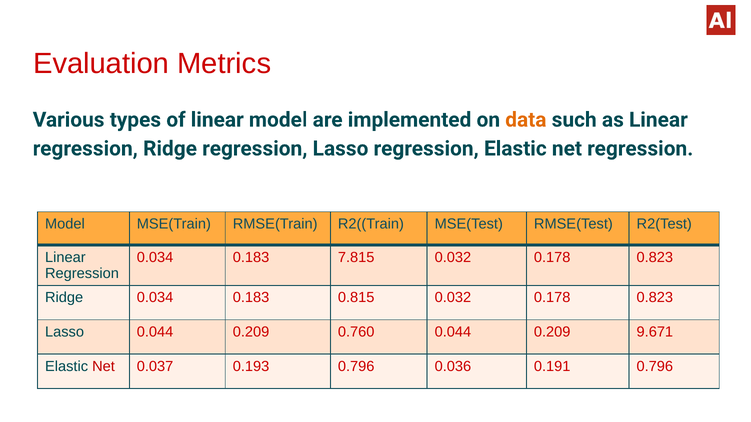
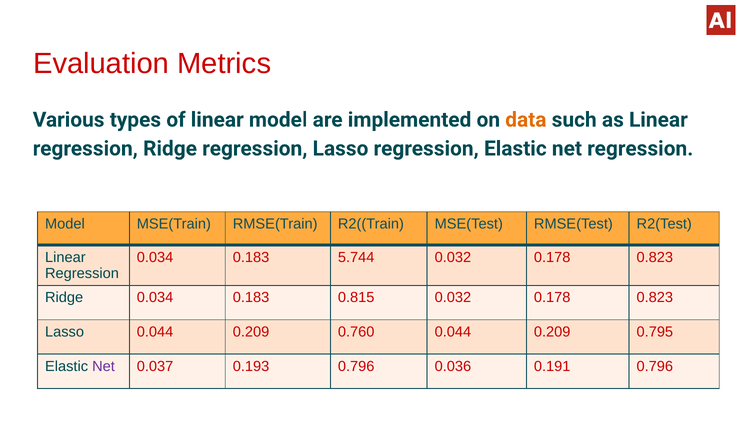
7.815: 7.815 -> 5.744
9.671: 9.671 -> 0.795
Net at (104, 367) colour: red -> purple
